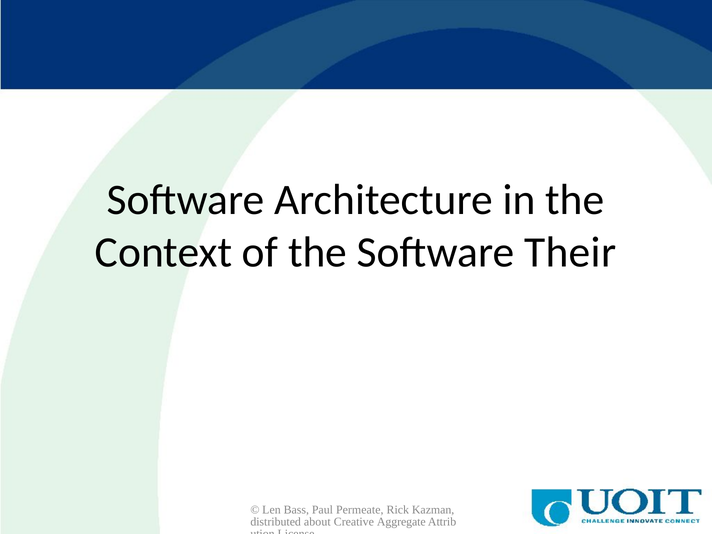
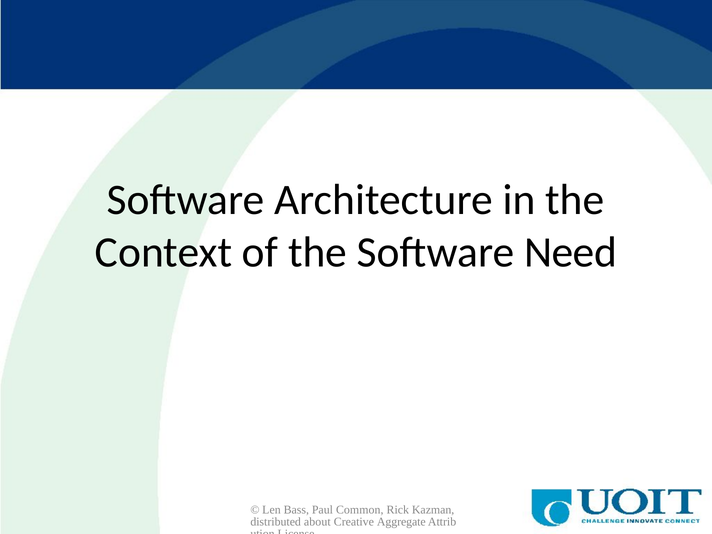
Their: Their -> Need
Permeate: Permeate -> Common
